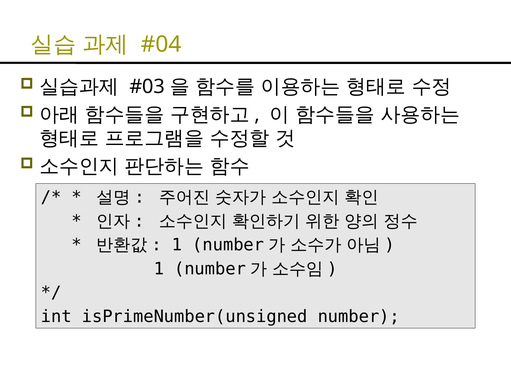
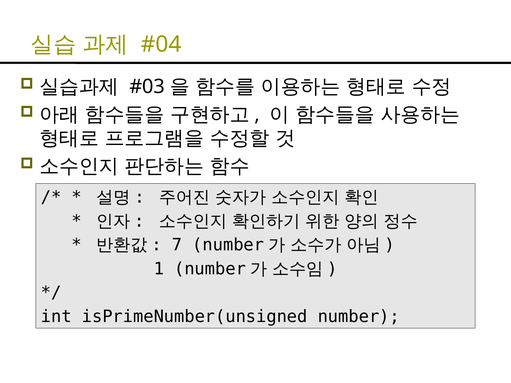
1 at (177, 245): 1 -> 7
